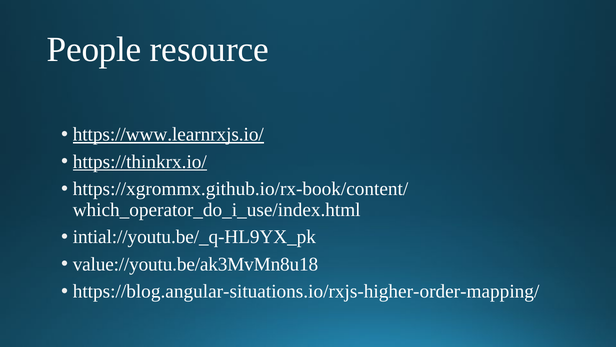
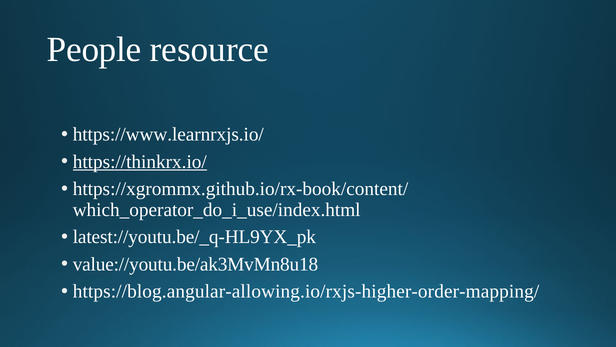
https://www.learnrxjs.io/ underline: present -> none
intial://youtu.be/_q-HL9YX_pk: intial://youtu.be/_q-HL9YX_pk -> latest://youtu.be/_q-HL9YX_pk
https://blog.angular-situations.io/rxjs-higher-order-mapping/: https://blog.angular-situations.io/rxjs-higher-order-mapping/ -> https://blog.angular-allowing.io/rxjs-higher-order-mapping/
